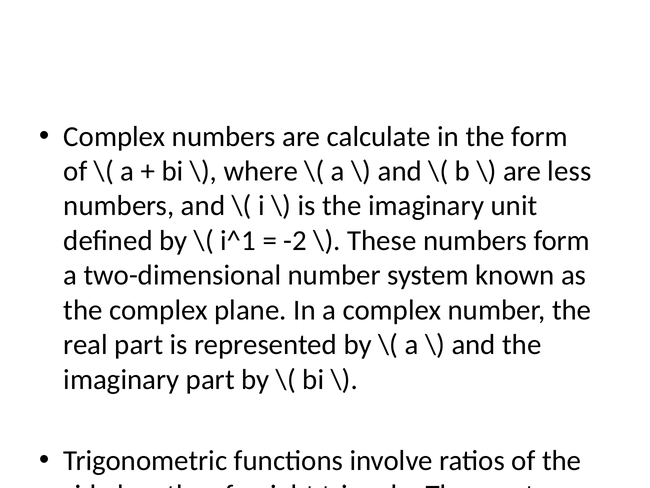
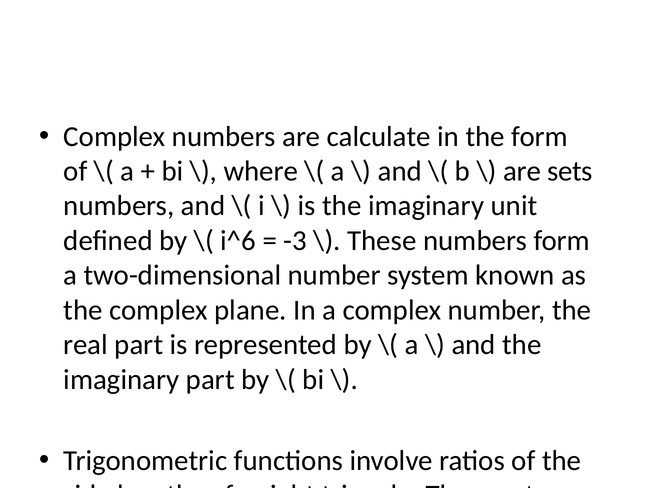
less: less -> sets
i^1: i^1 -> i^6
-2: -2 -> -3
